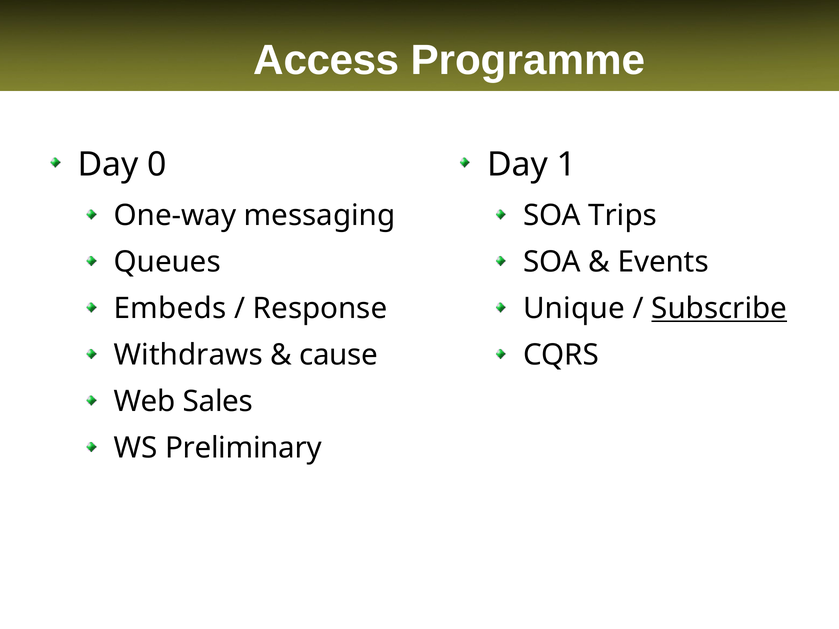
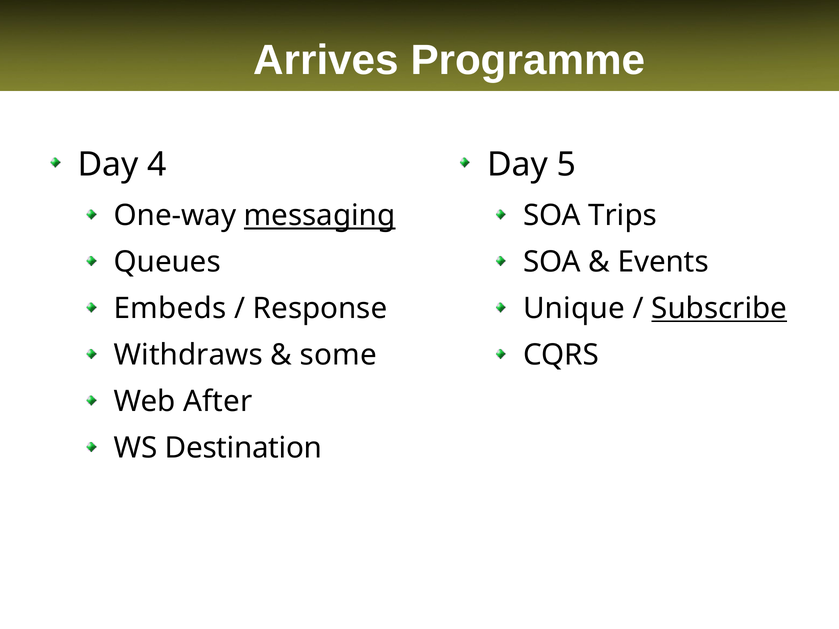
Access: Access -> Arrives
0: 0 -> 4
1: 1 -> 5
messaging underline: none -> present
cause: cause -> some
Sales: Sales -> After
Preliminary: Preliminary -> Destination
